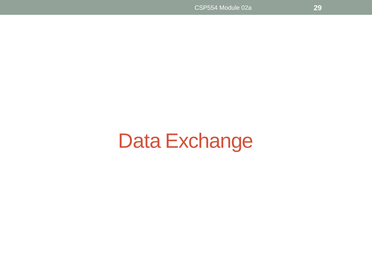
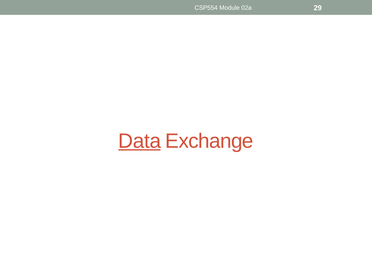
Data underline: none -> present
